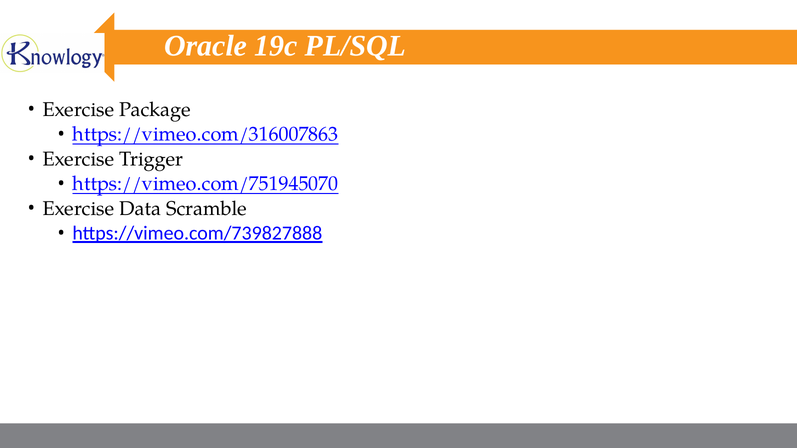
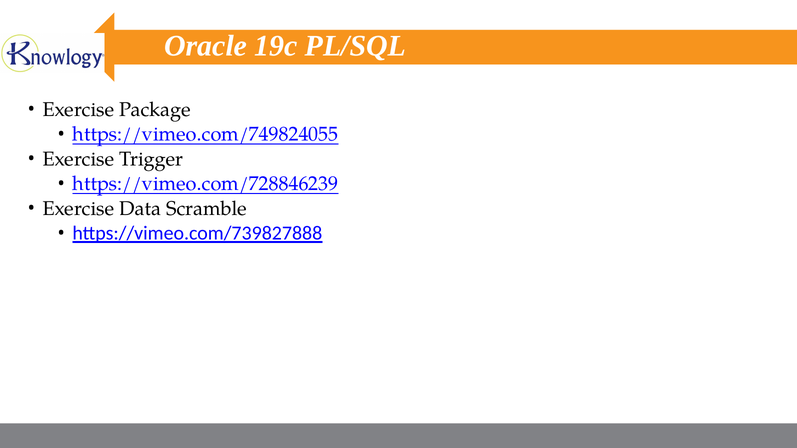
https://vimeo.com/316007863: https://vimeo.com/316007863 -> https://vimeo.com/749824055
https://vimeo.com/751945070: https://vimeo.com/751945070 -> https://vimeo.com/728846239
